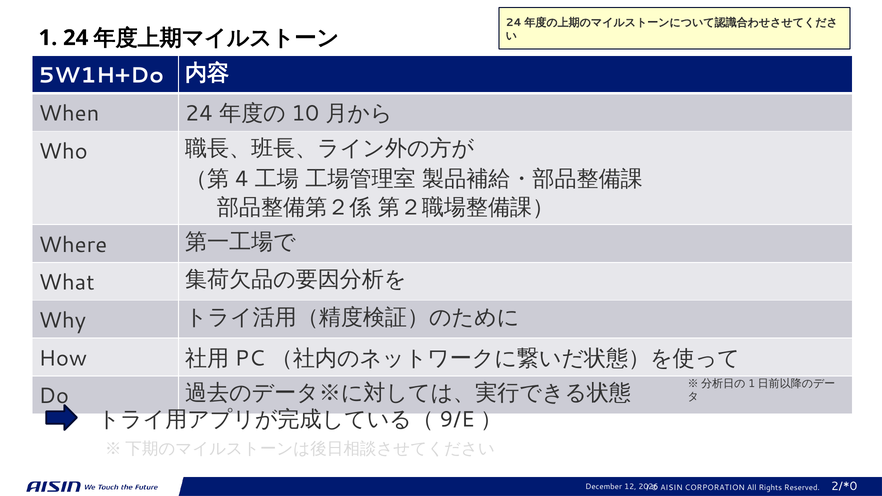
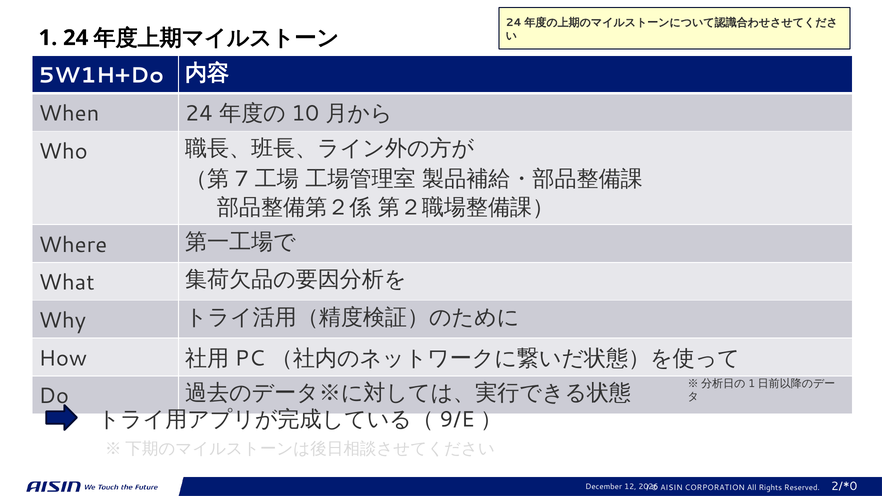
4: 4 -> 7
